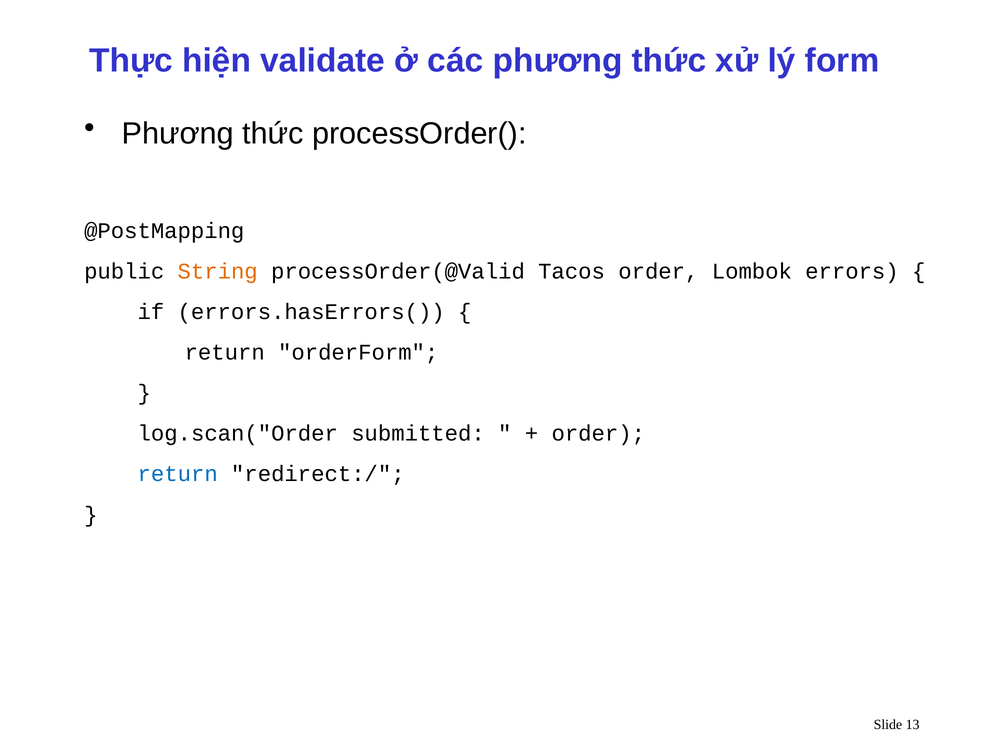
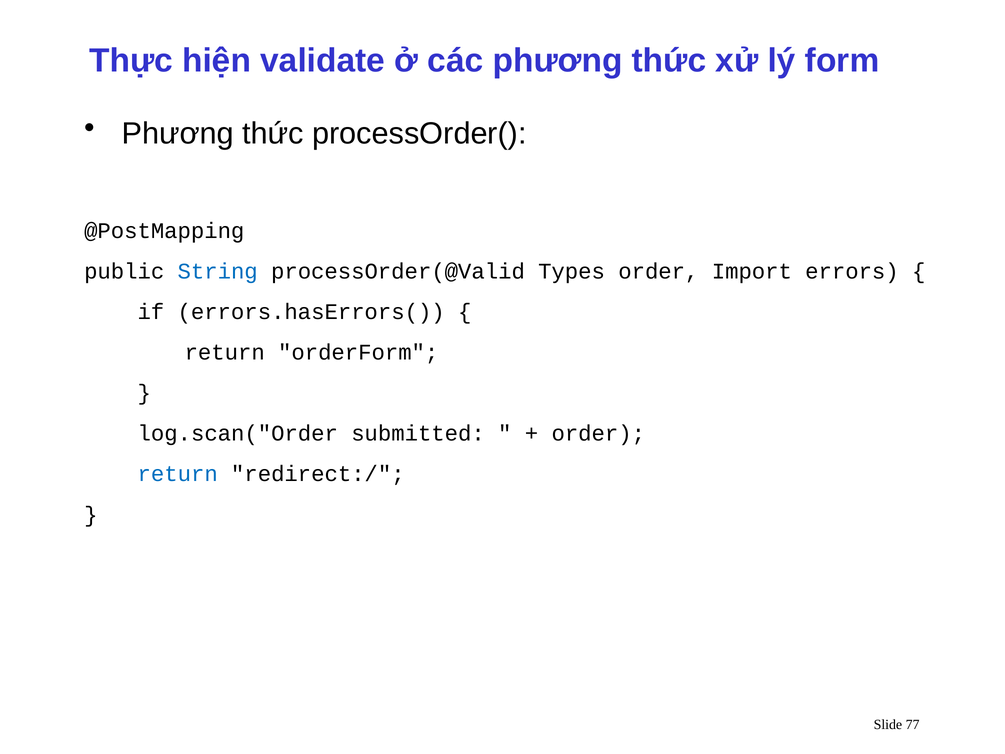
String colour: orange -> blue
Tacos: Tacos -> Types
Lombok: Lombok -> Import
13: 13 -> 77
